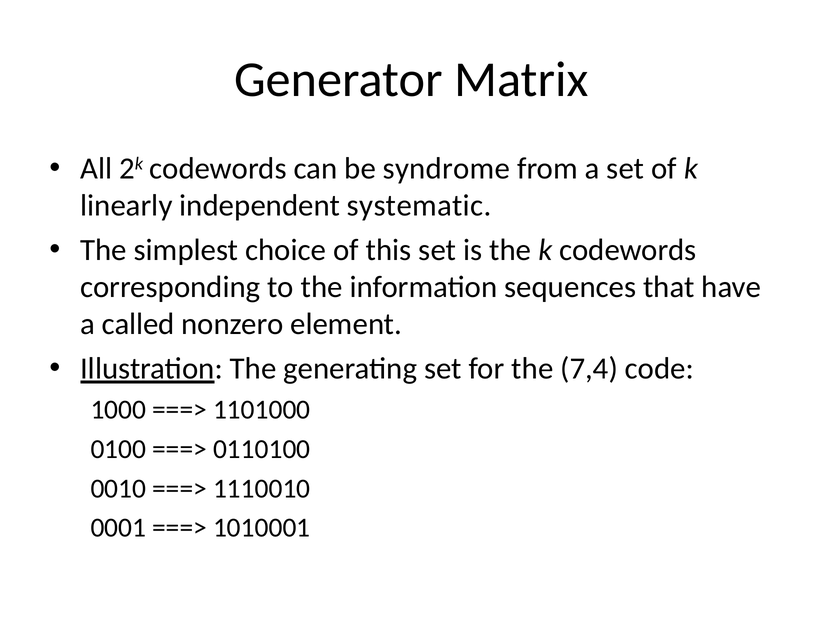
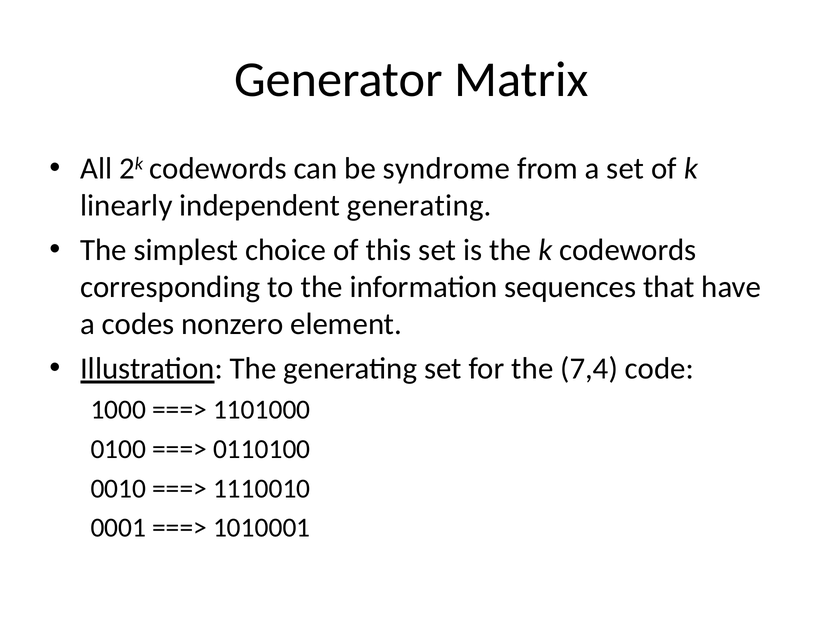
independent systematic: systematic -> generating
called: called -> codes
